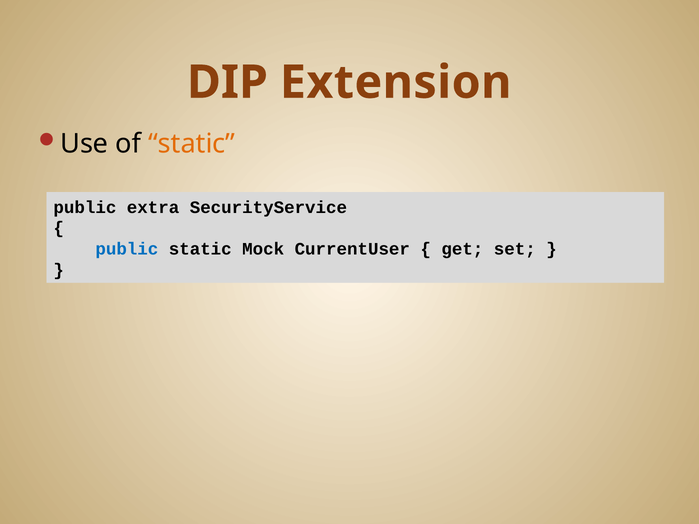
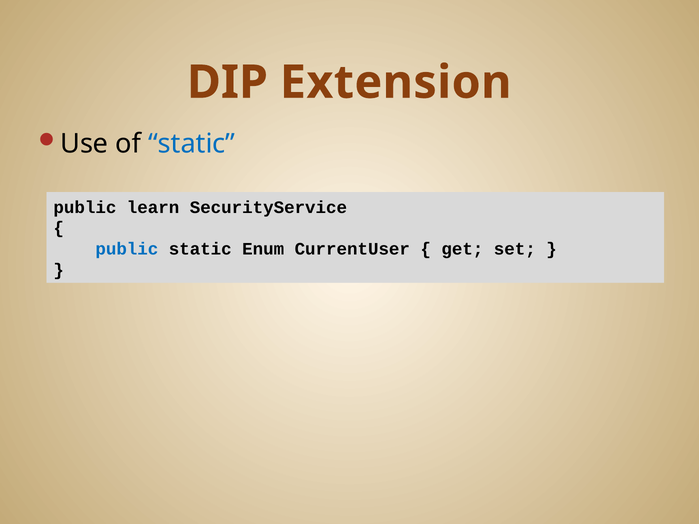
static at (192, 144) colour: orange -> blue
extra: extra -> learn
Mock: Mock -> Enum
